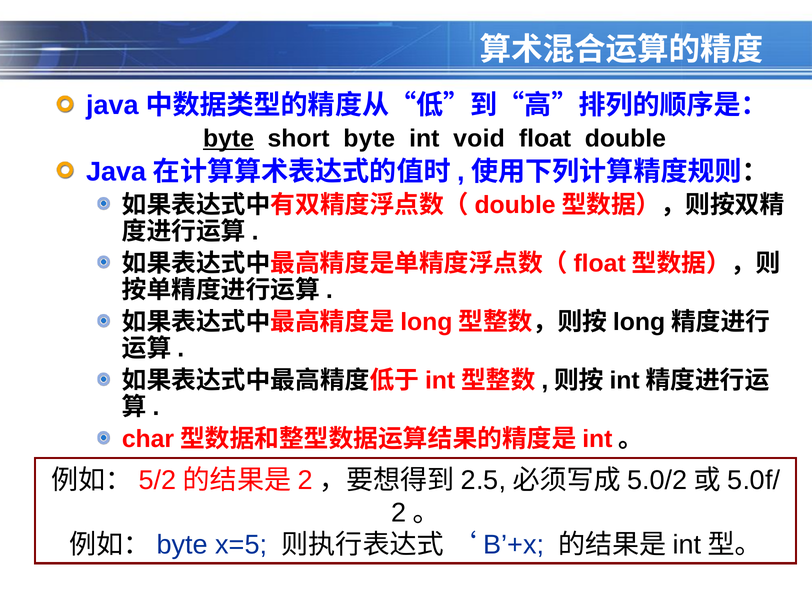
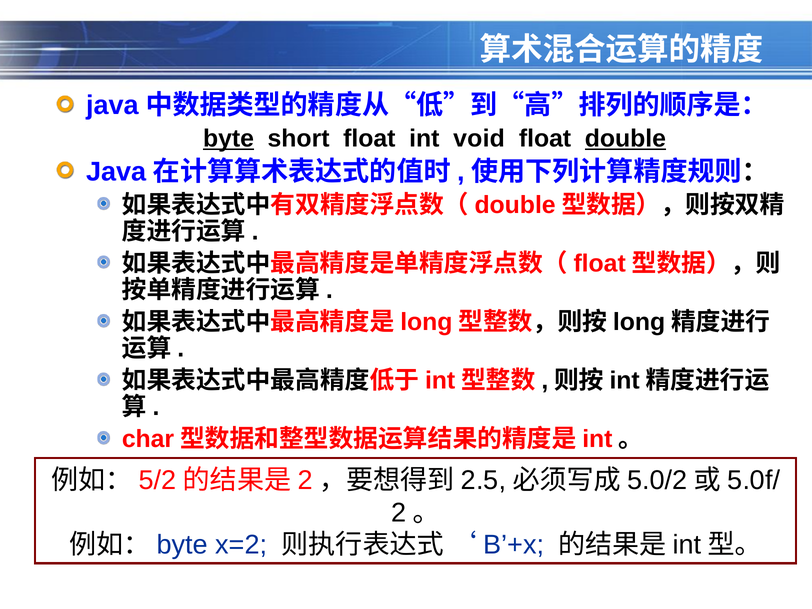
short byte: byte -> float
double underline: none -> present
x=5: x=5 -> x=2
